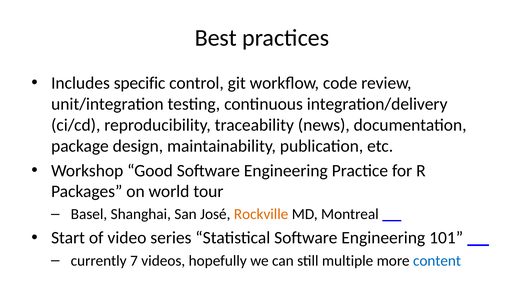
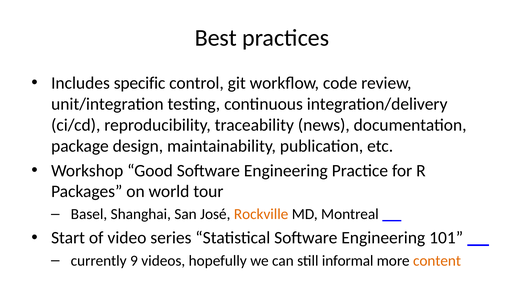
7: 7 -> 9
multiple: multiple -> informal
content colour: blue -> orange
